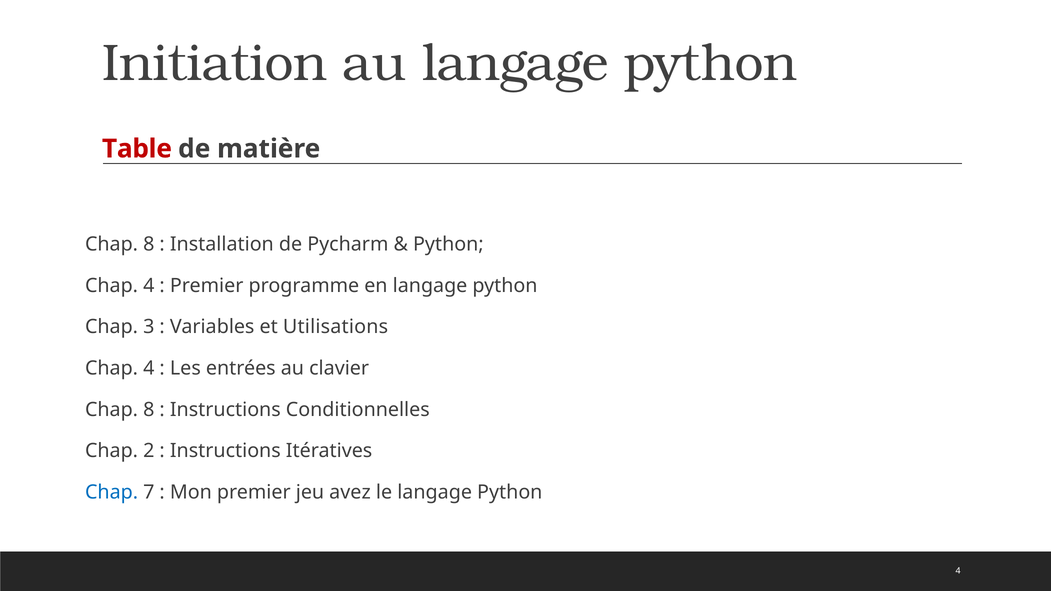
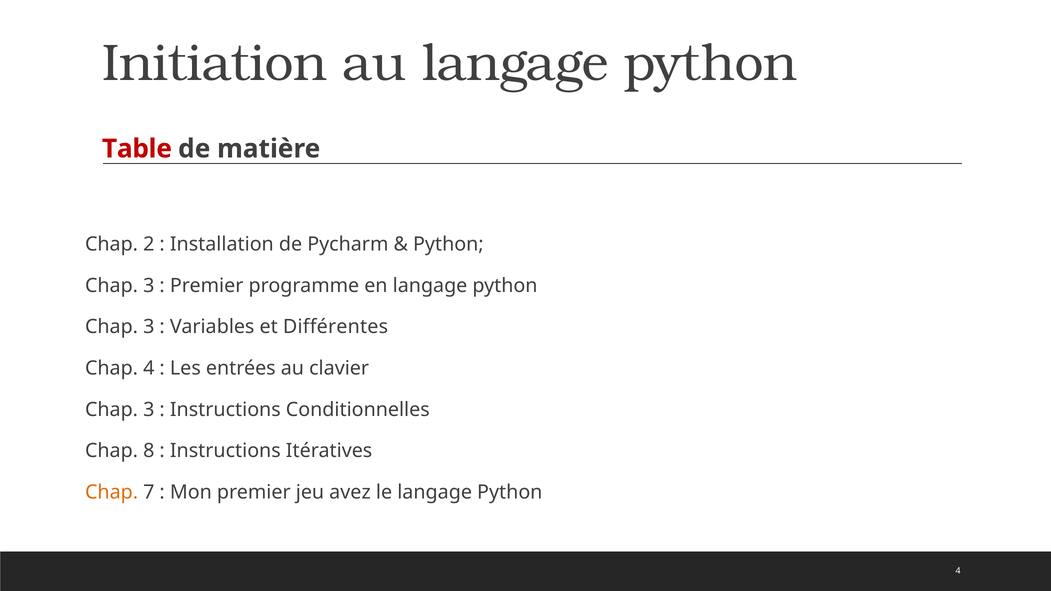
8 at (149, 244): 8 -> 2
4 at (149, 286): 4 -> 3
Utilisations: Utilisations -> Différentes
8 at (149, 410): 8 -> 3
2: 2 -> 8
Chap at (112, 492) colour: blue -> orange
